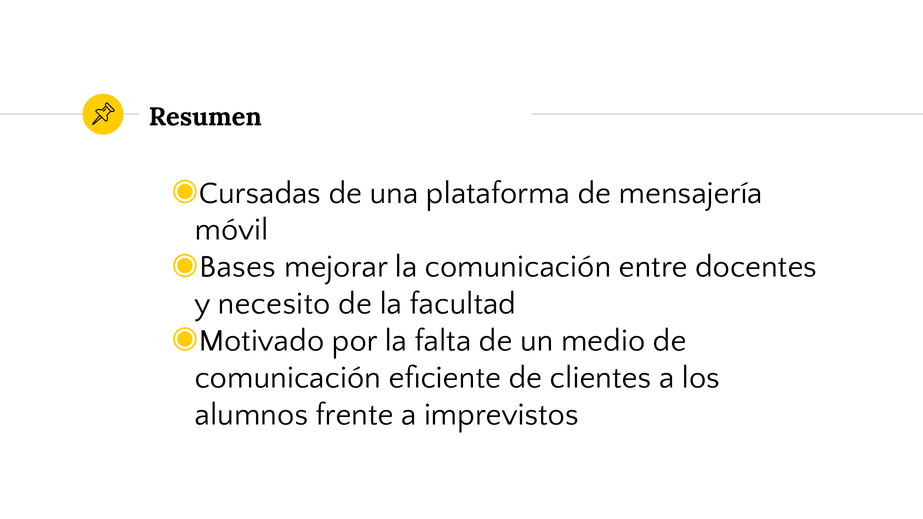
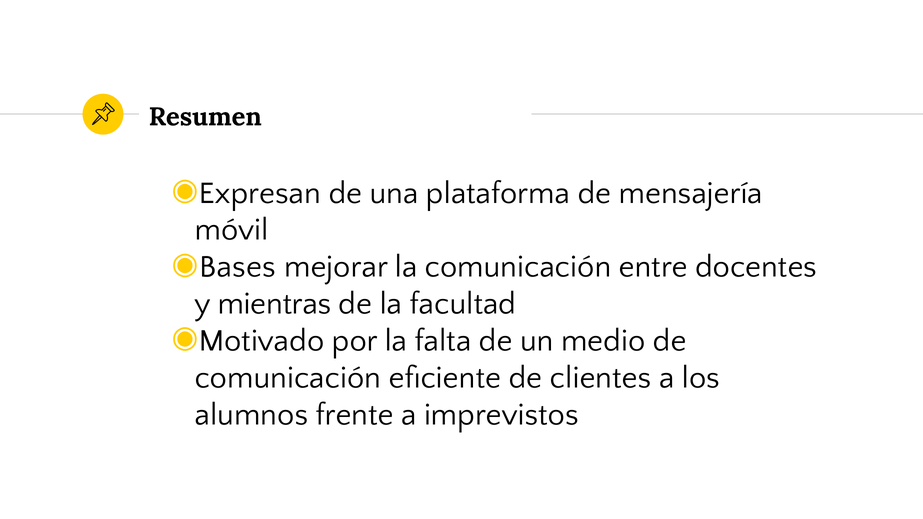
Cursadas: Cursadas -> Expresan
necesito: necesito -> mientras
